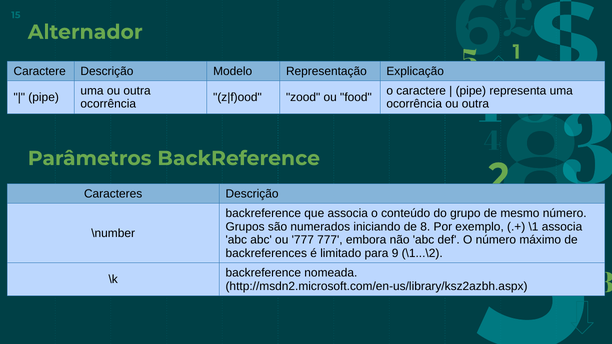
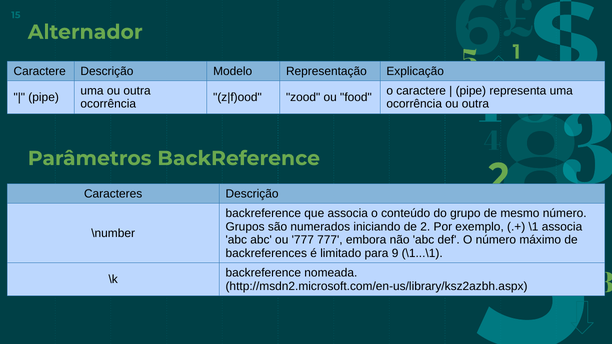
8: 8 -> 2
\1...\2: \1...\2 -> \1...\1
